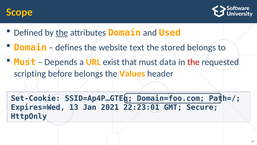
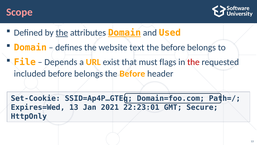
Scope colour: yellow -> pink
Domain at (124, 33) underline: none -> present
stored at (173, 47): stored -> before
Must at (25, 62): Must -> File
data: data -> flags
scripting: scripting -> included
Values at (132, 73): Values -> Before
